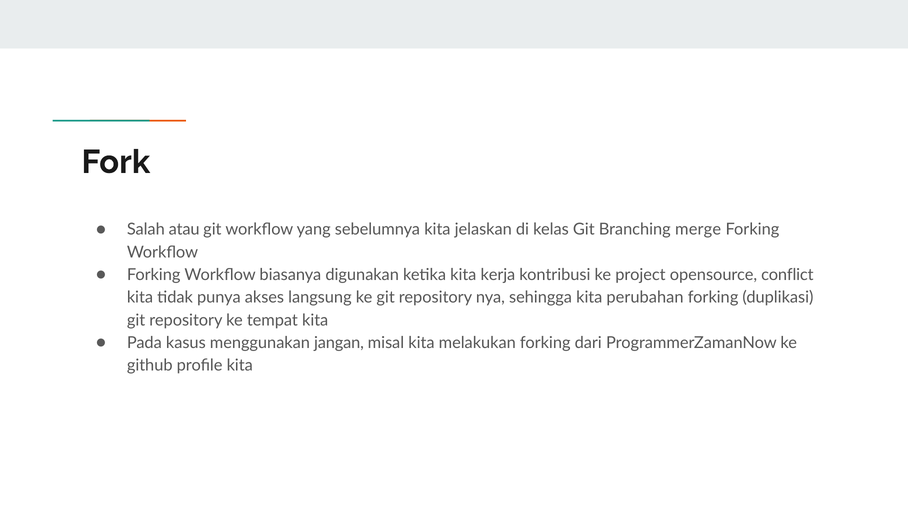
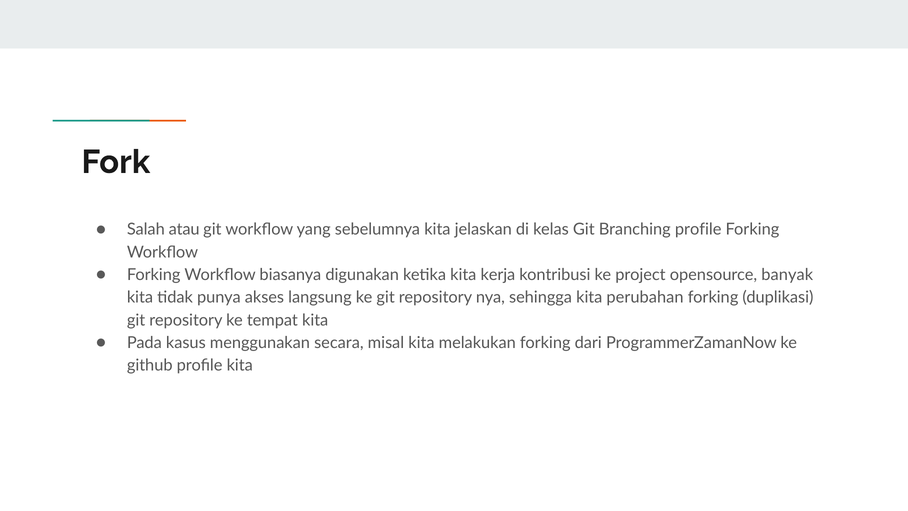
Branching merge: merge -> profile
conflict: conflict -> banyak
jangan: jangan -> secara
